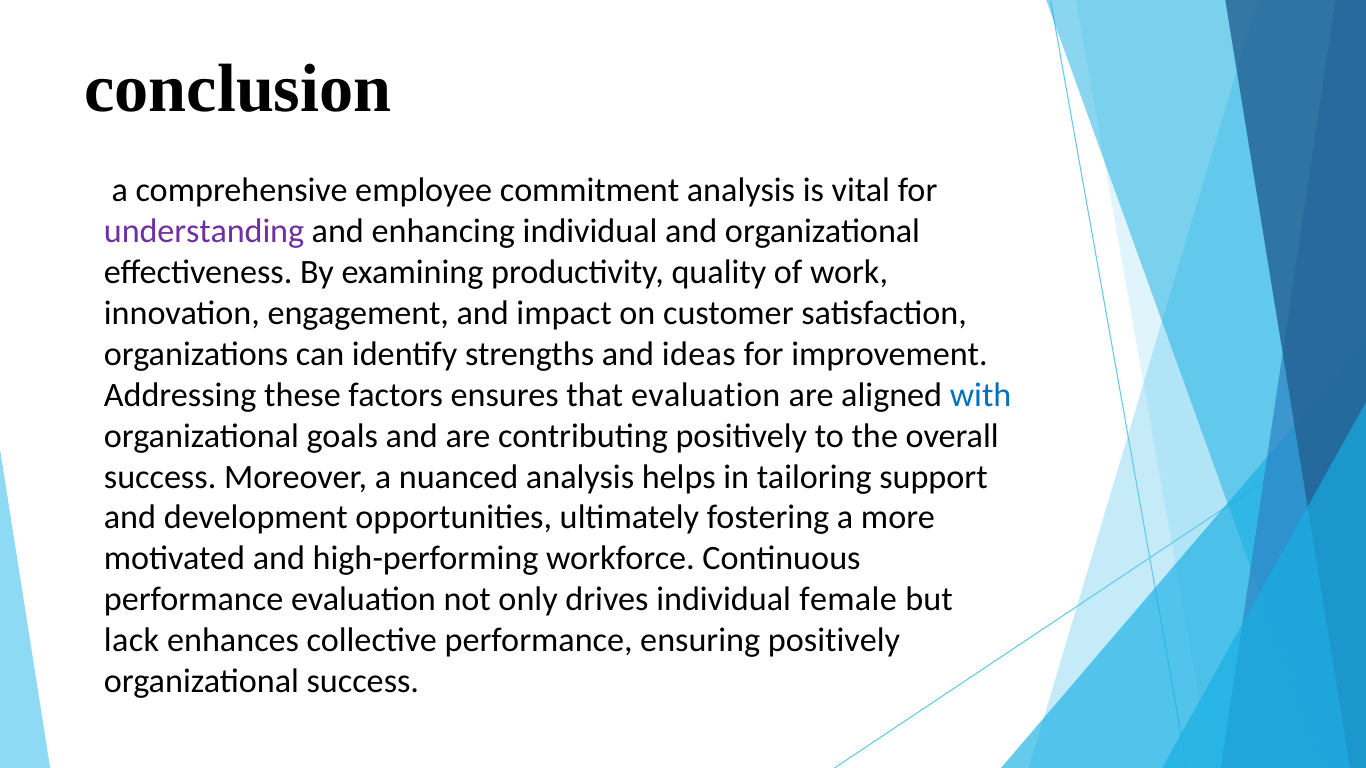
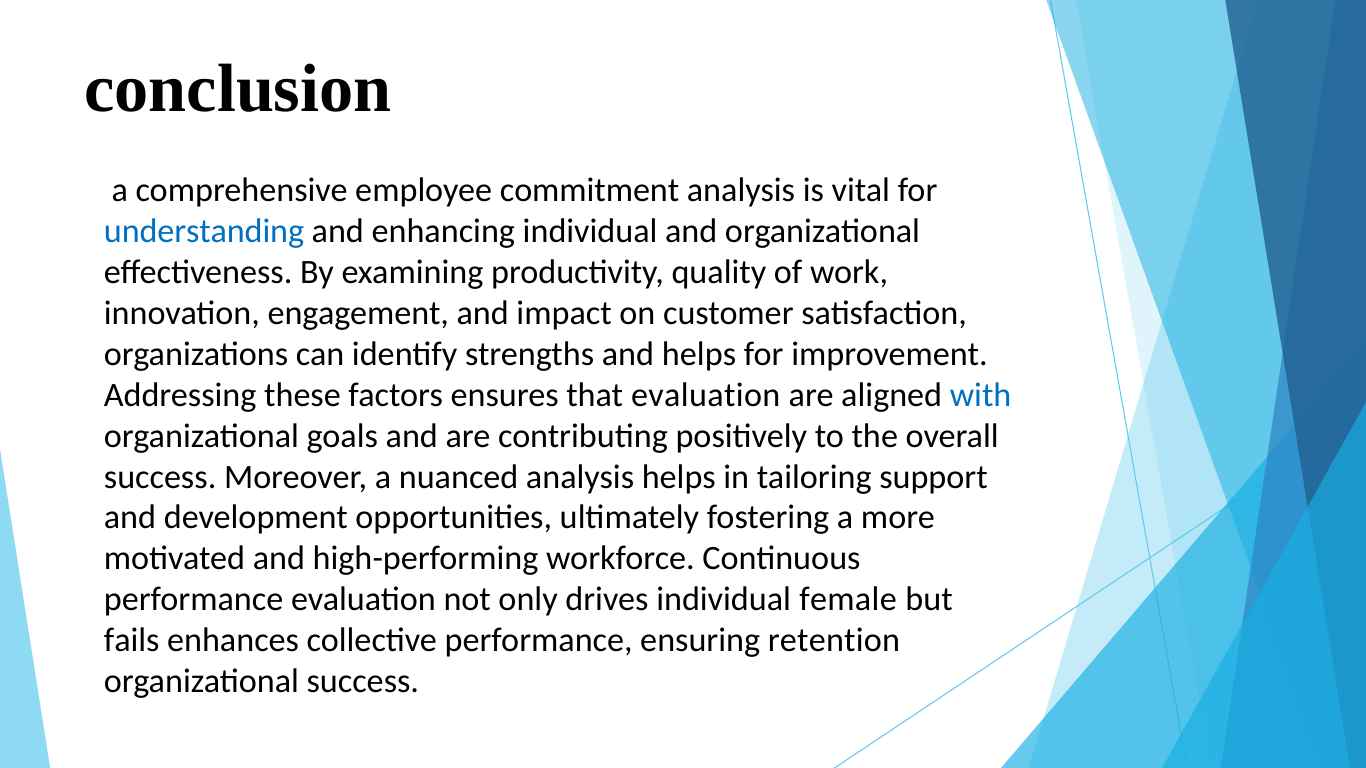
understanding colour: purple -> blue
and ideas: ideas -> helps
lack: lack -> fails
ensuring positively: positively -> retention
